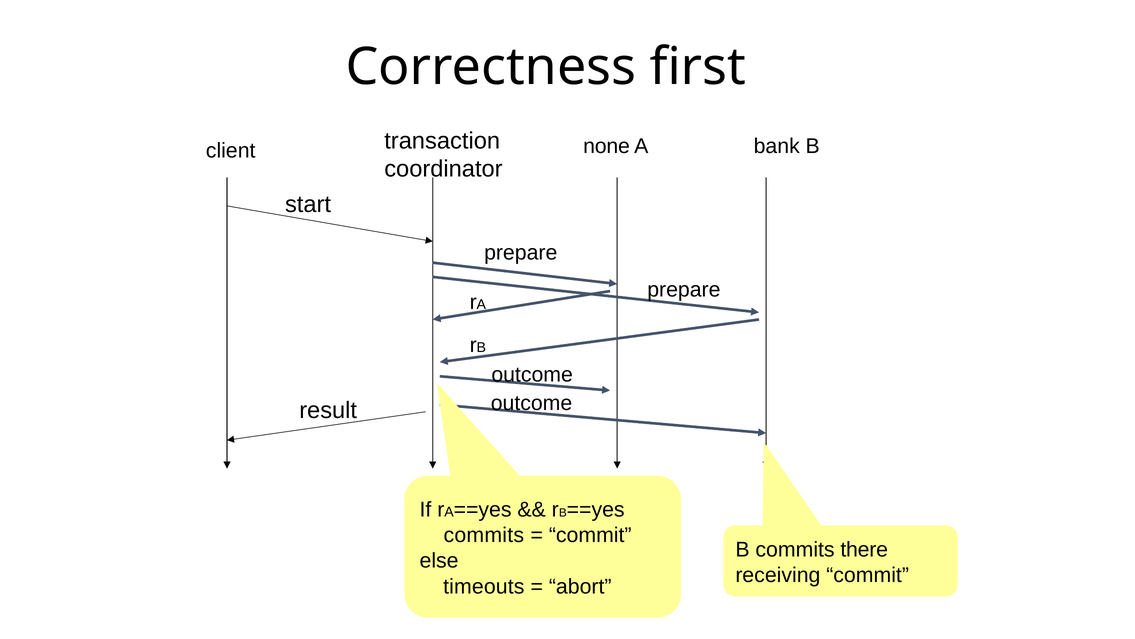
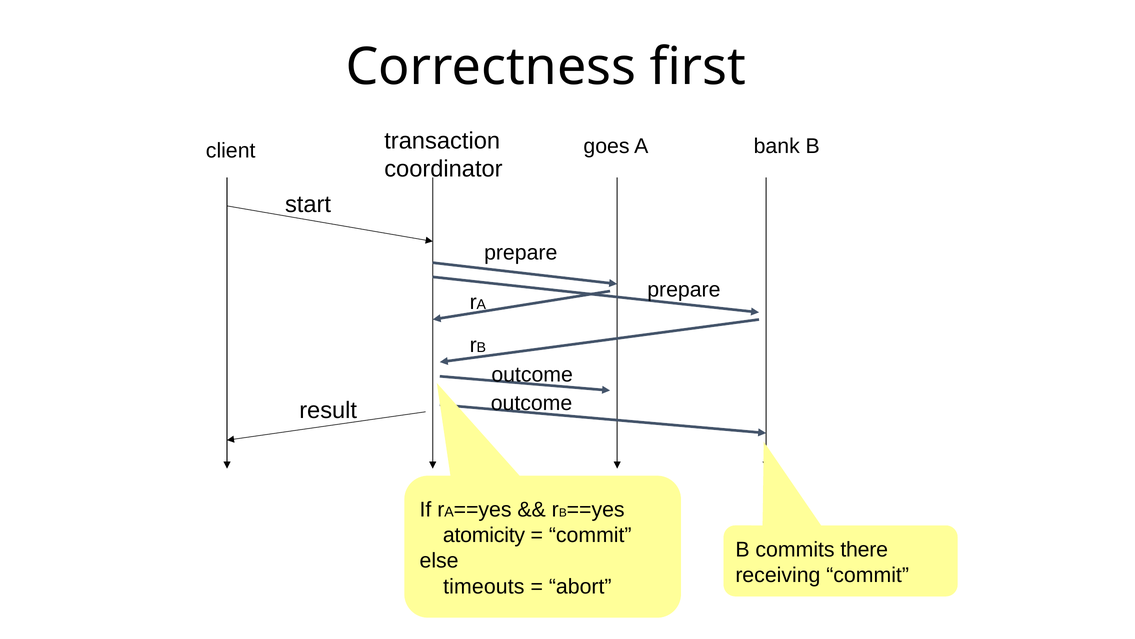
none: none -> goes
commits at (484, 535): commits -> atomicity
